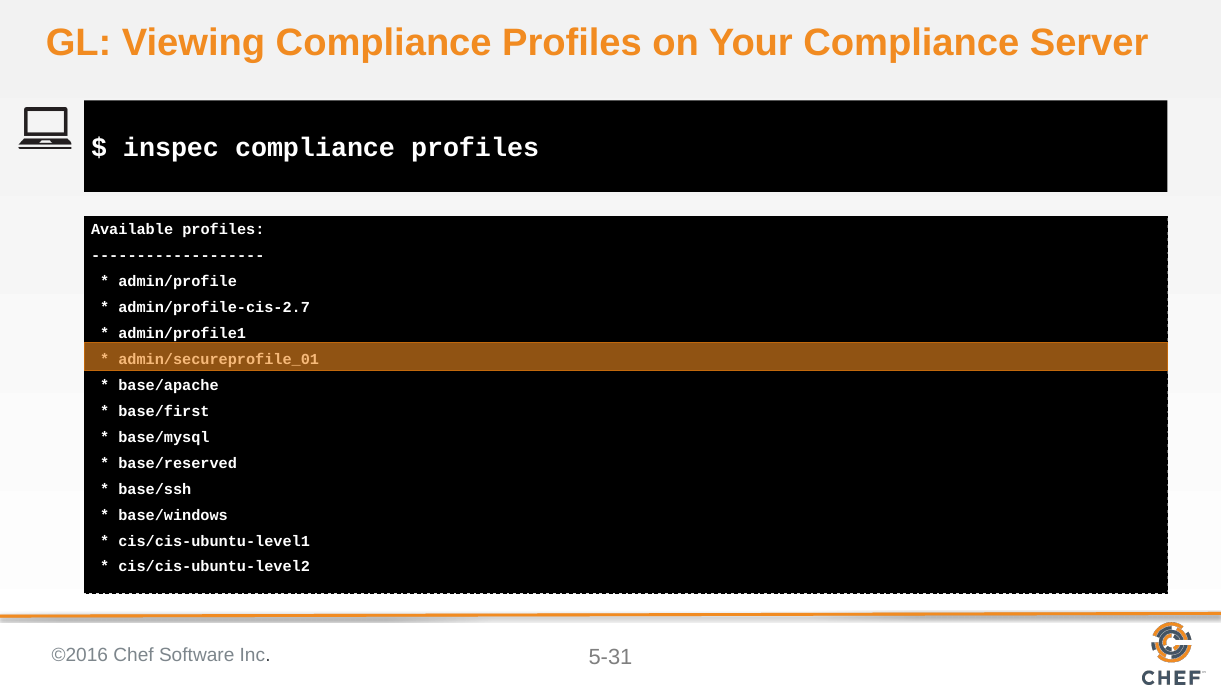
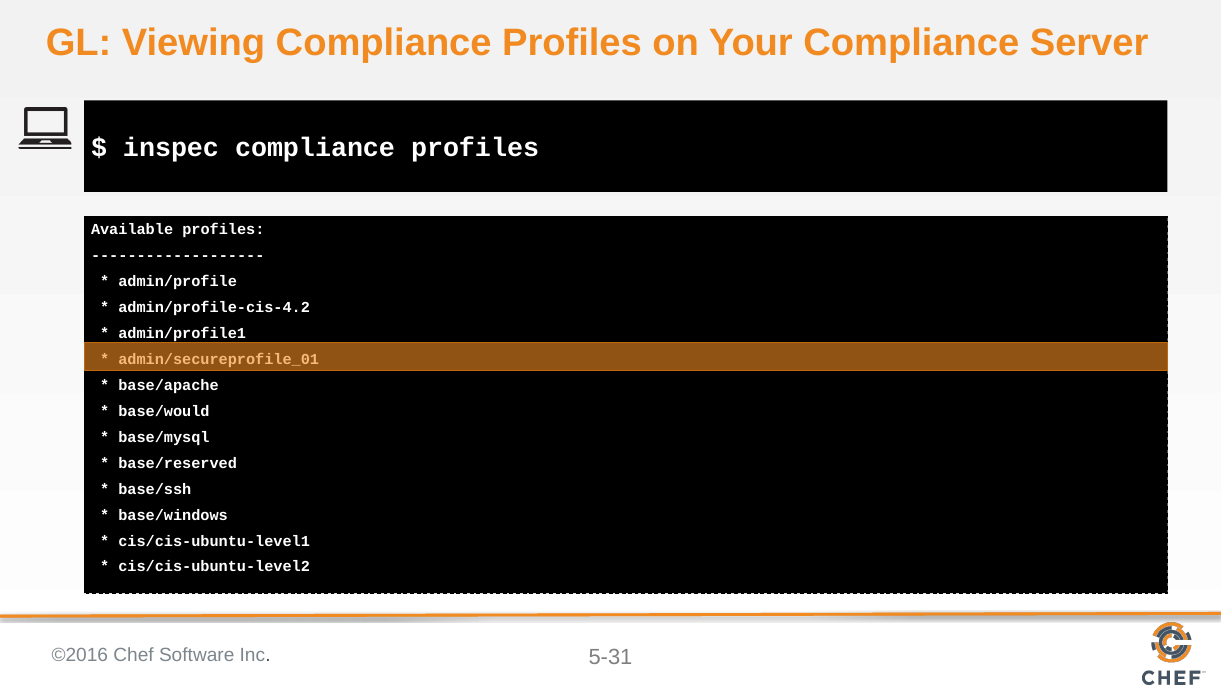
admin/profile-cis-2.7: admin/profile-cis-2.7 -> admin/profile-cis-4.2
base/first: base/first -> base/would
